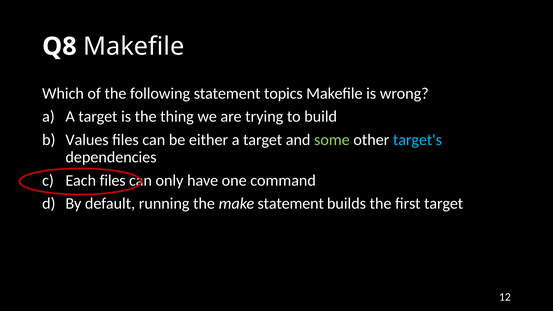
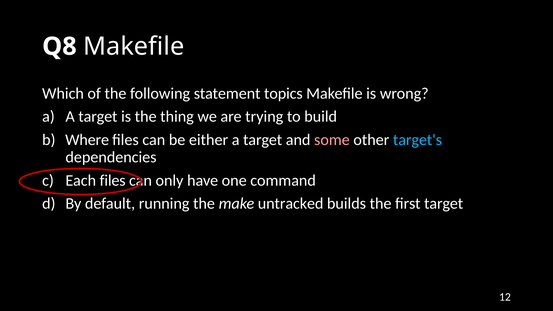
Values: Values -> Where
some colour: light green -> pink
make statement: statement -> untracked
